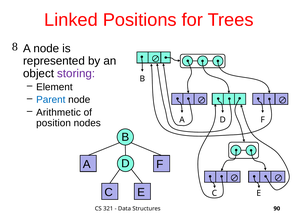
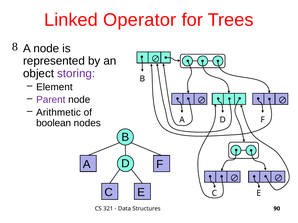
Positions: Positions -> Operator
Parent colour: blue -> purple
position: position -> boolean
